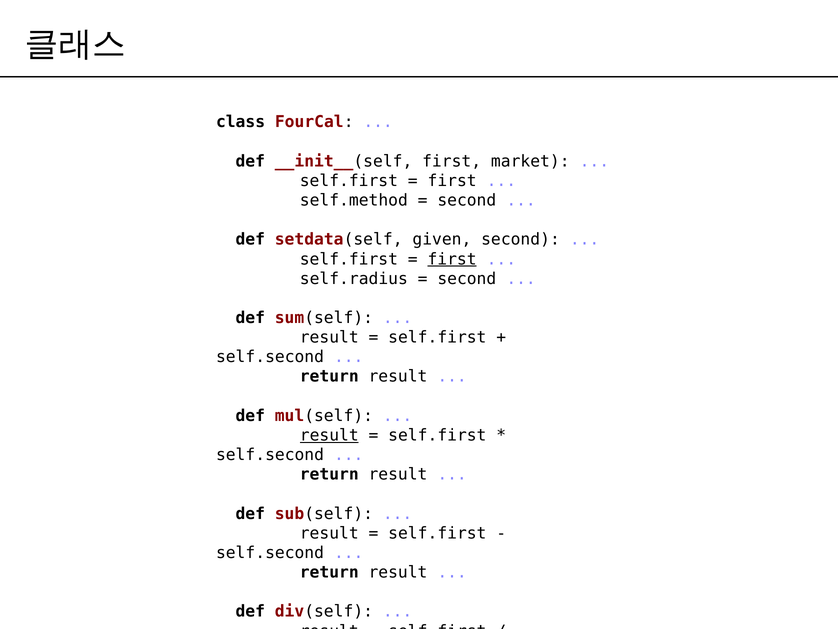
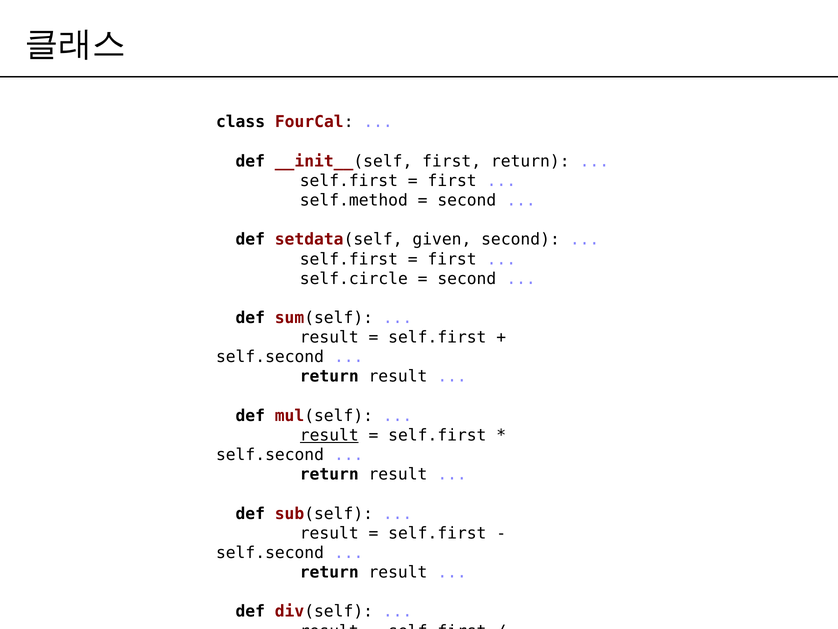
first market: market -> return
first at (452, 259) underline: present -> none
self.radius: self.radius -> self.circle
